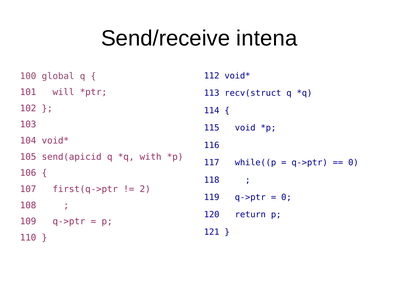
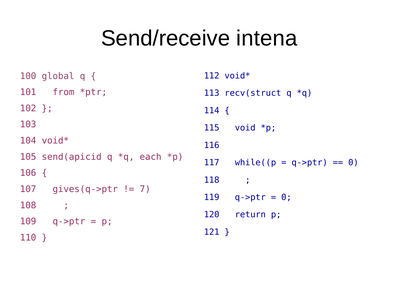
will: will -> from
with: with -> each
first(q->ptr: first(q->ptr -> gives(q->ptr
2: 2 -> 7
